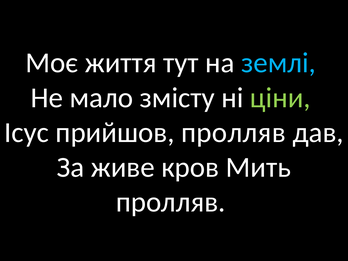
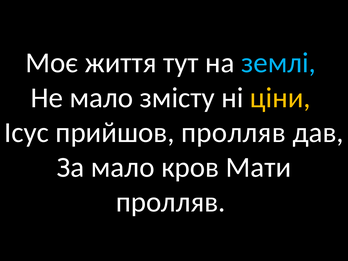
ціни colour: light green -> yellow
За живе: живе -> мало
Мить: Мить -> Мати
